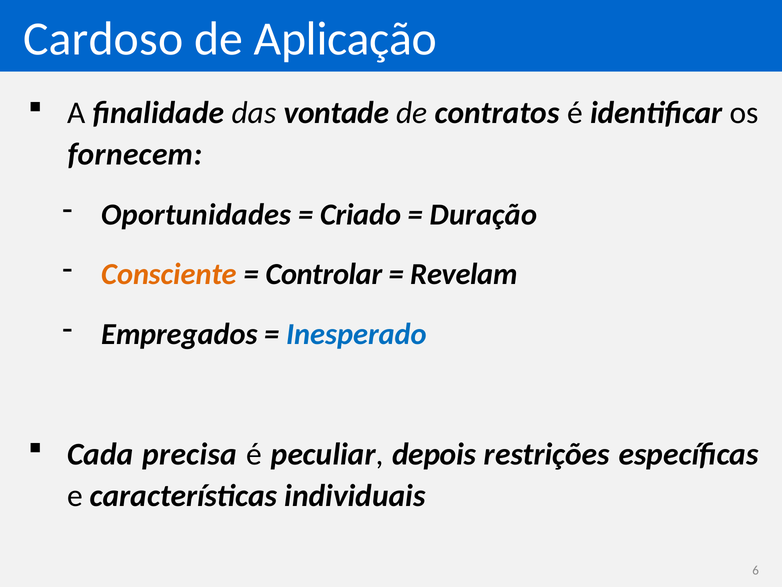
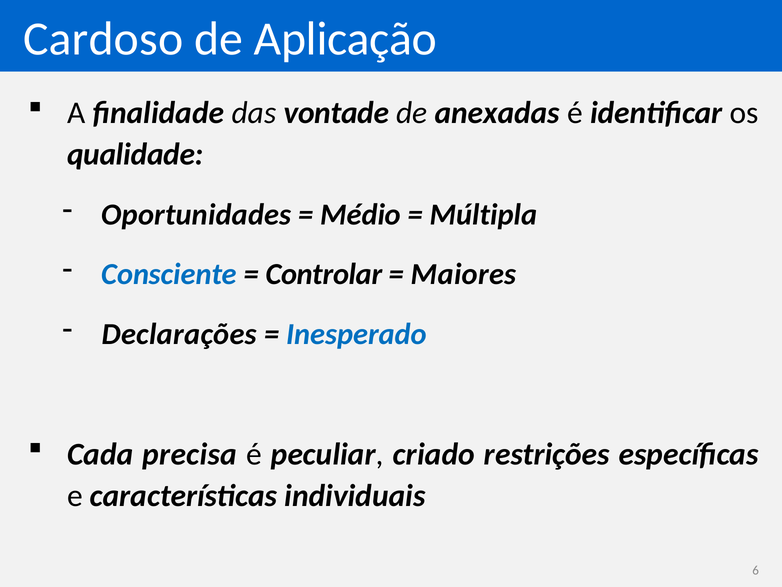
contratos: contratos -> anexadas
fornecem: fornecem -> qualidade
Criado: Criado -> Médio
Duração: Duração -> Múltipla
Consciente colour: orange -> blue
Revelam: Revelam -> Maiores
Empregados: Empregados -> Declarações
depois: depois -> criado
